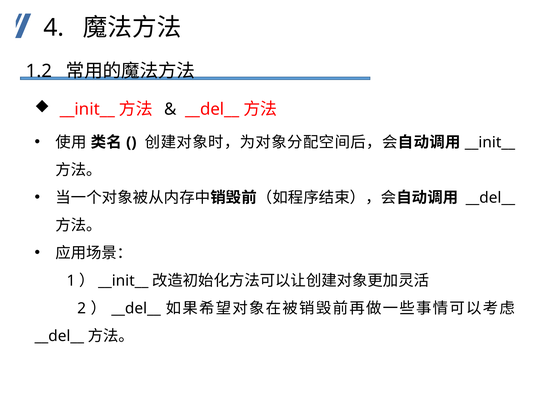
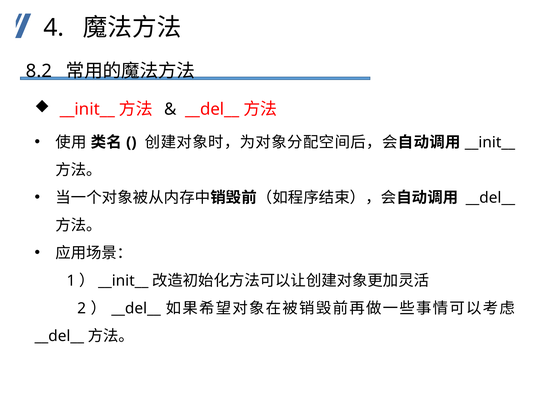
1.2: 1.2 -> 8.2
